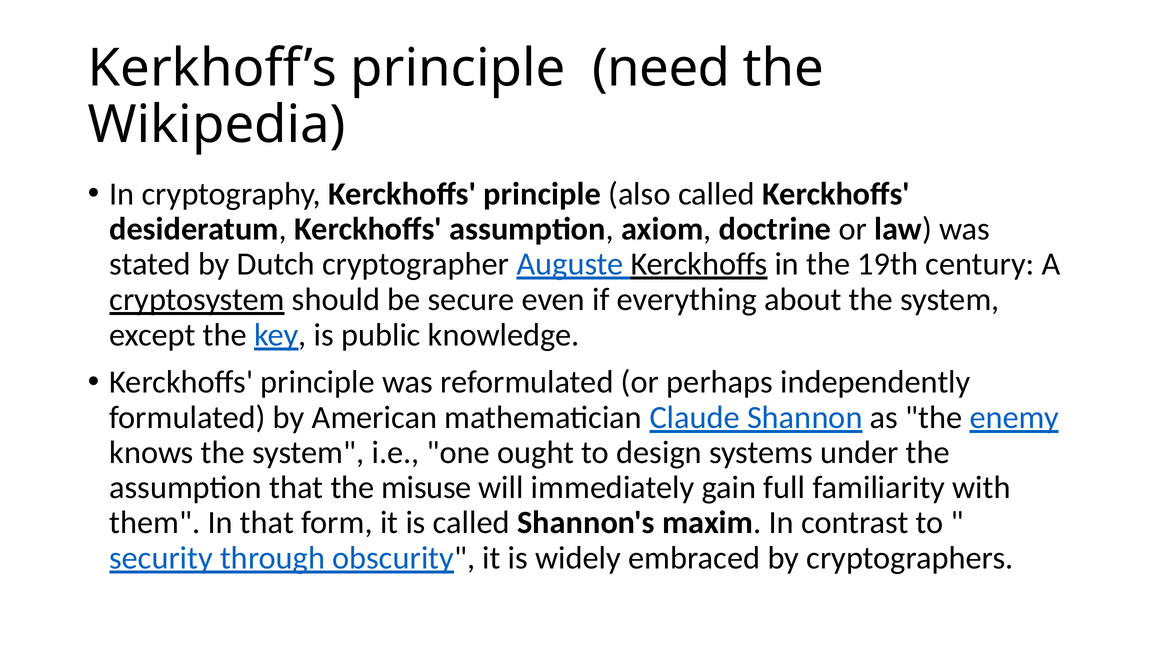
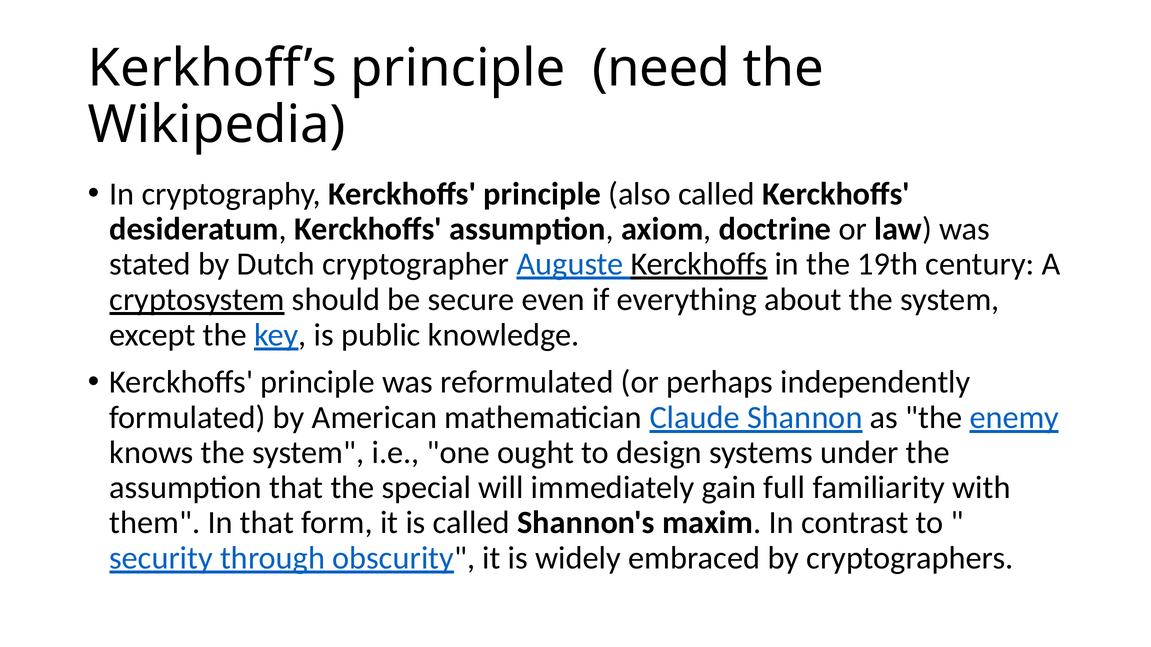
misuse: misuse -> special
